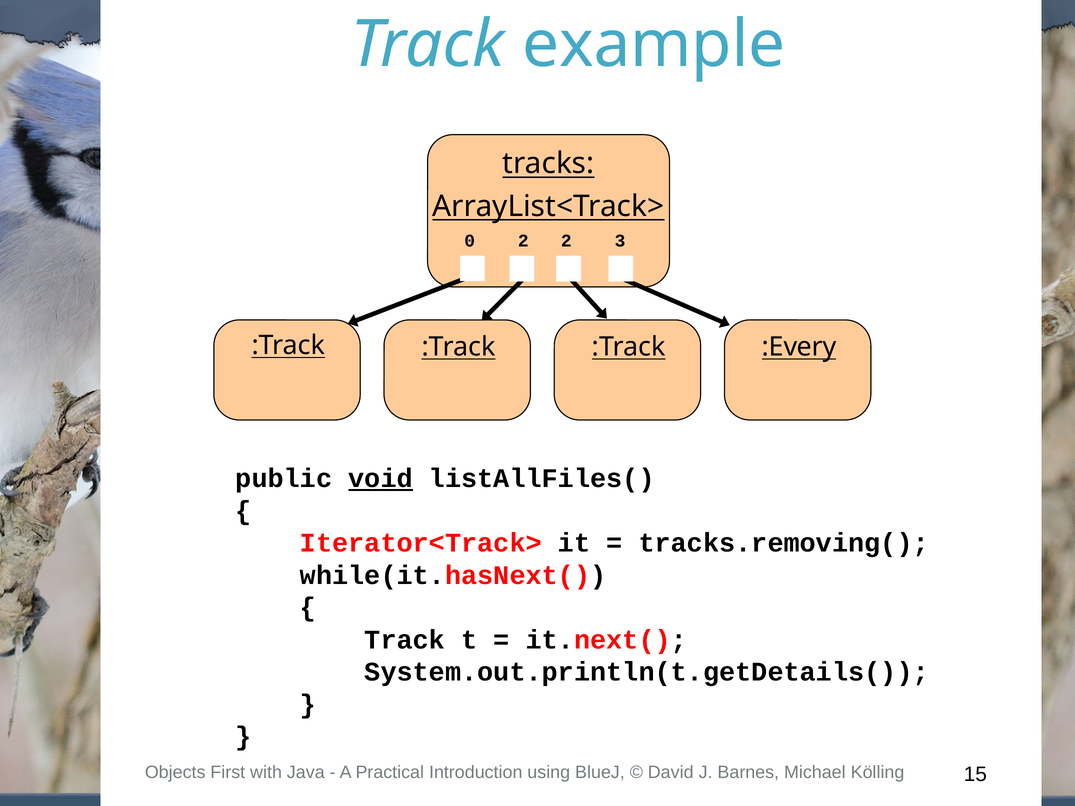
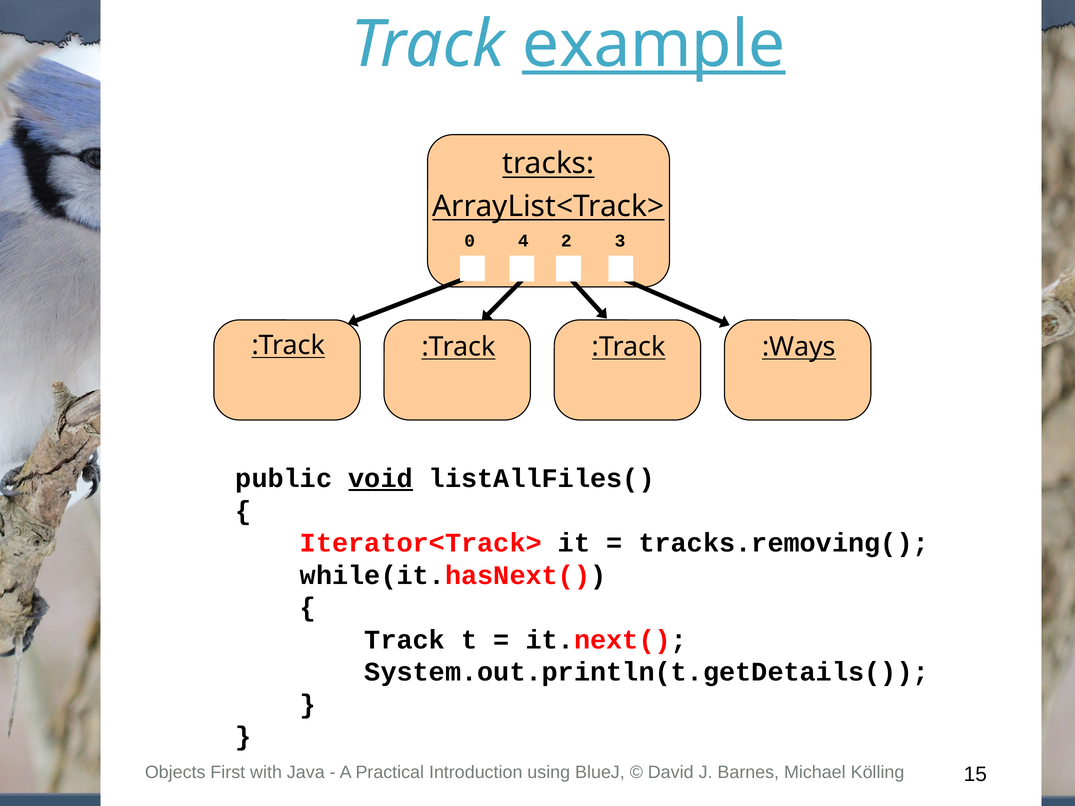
example underline: none -> present
0 2: 2 -> 4
:Every: :Every -> :Ways
